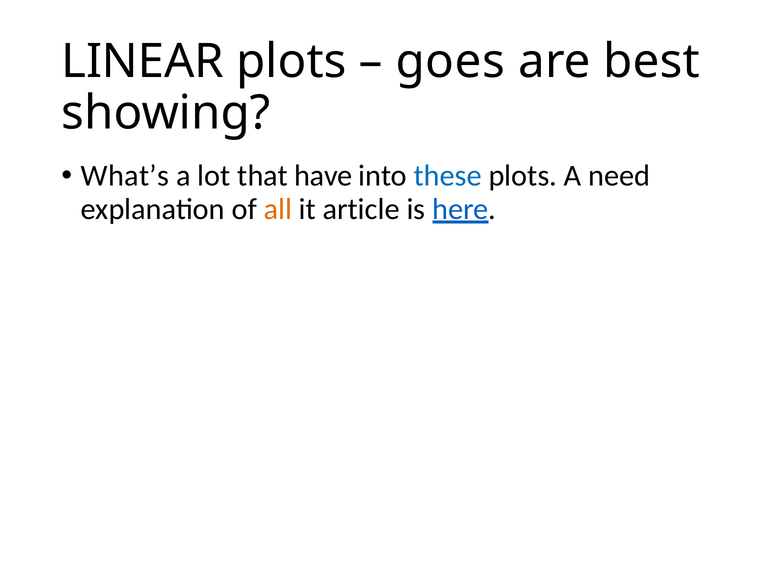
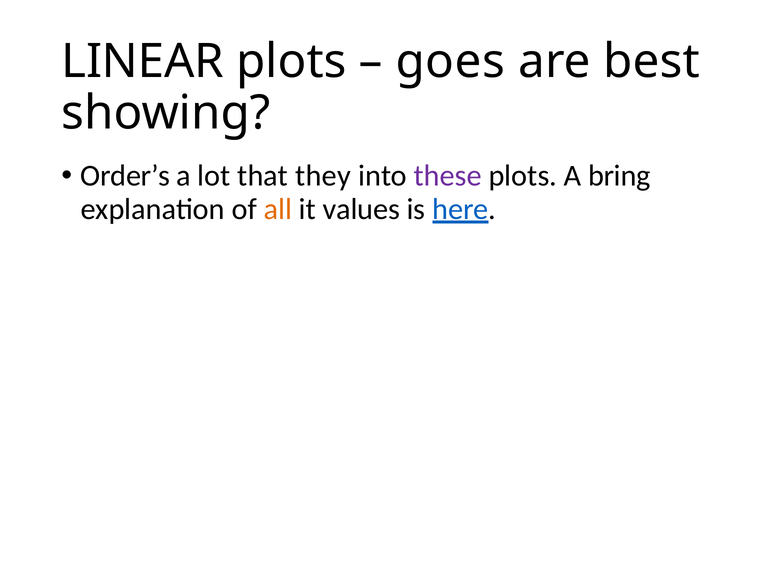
What’s: What’s -> Order’s
have: have -> they
these colour: blue -> purple
need: need -> bring
article: article -> values
